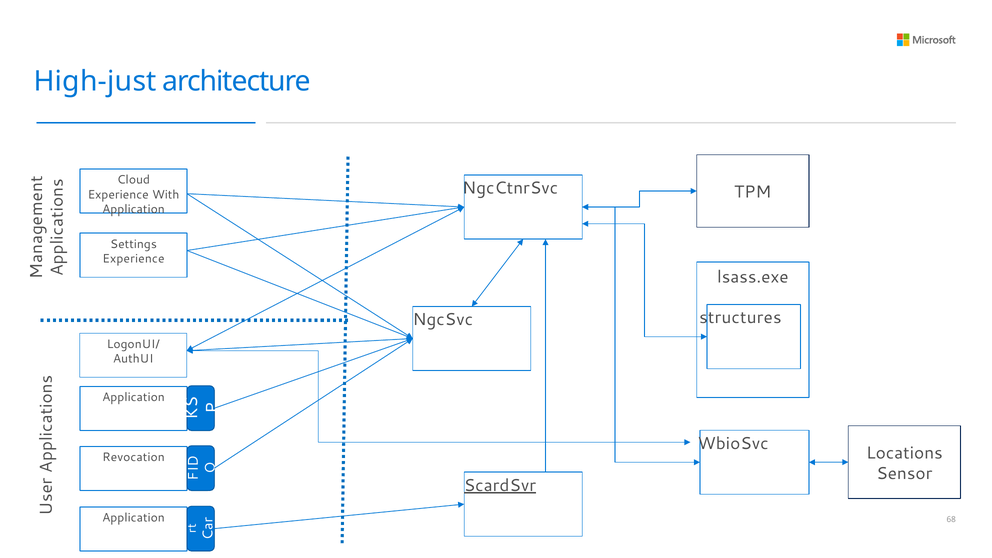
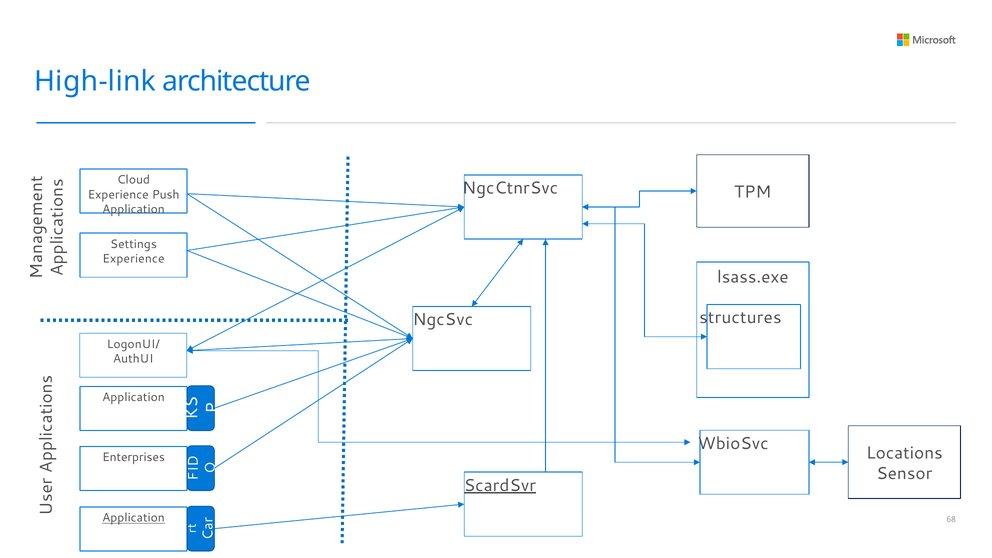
High-just: High-just -> High-link
With: With -> Push
Revocation: Revocation -> Enterprises
Application at (134, 518) underline: none -> present
